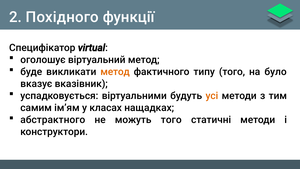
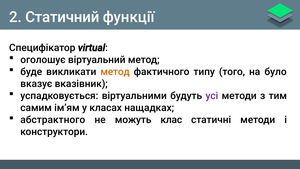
Похідного: Похідного -> Статичний
усі colour: orange -> purple
можуть того: того -> клас
